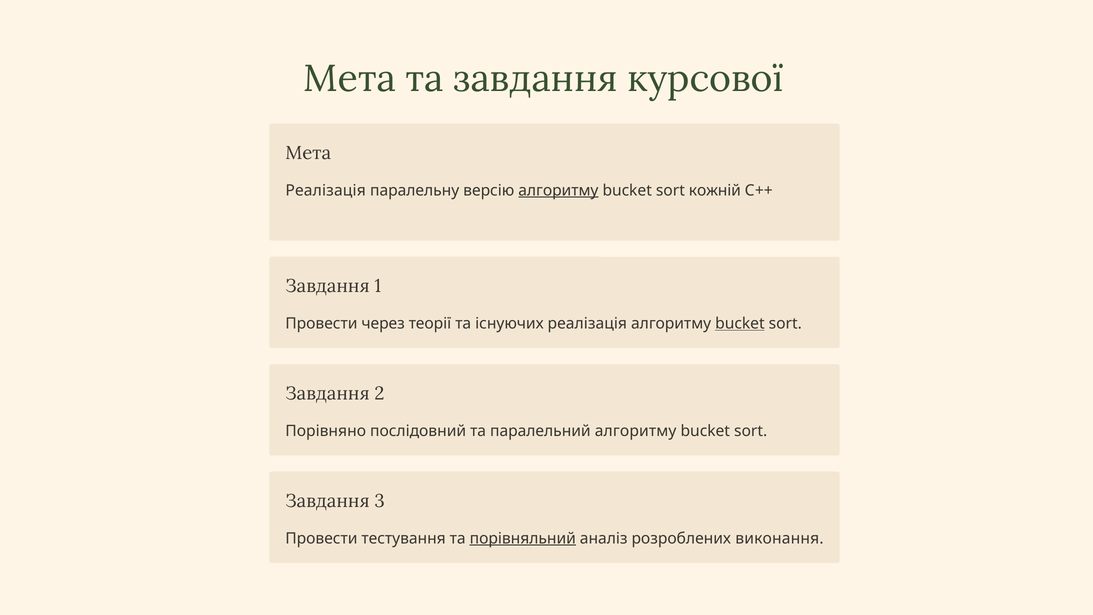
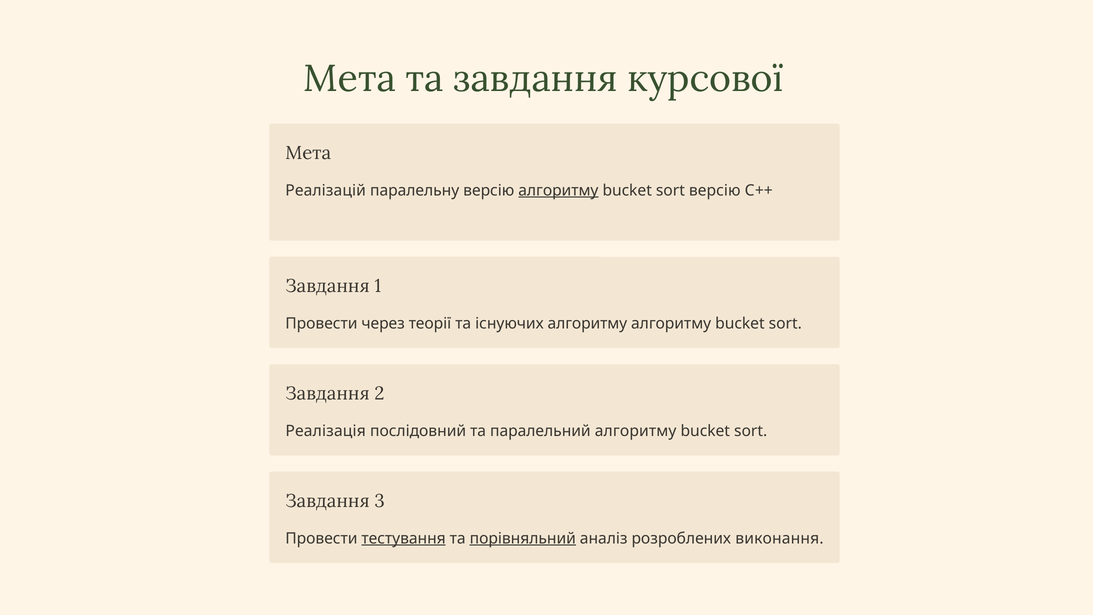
Реалізація at (326, 190): Реалізація -> Реалізацій
sort кожній: кожній -> версію
існуючих реалізація: реалізація -> алгоритму
bucket at (740, 323) underline: present -> none
Порівняно: Порівняно -> Реалізація
тестування underline: none -> present
